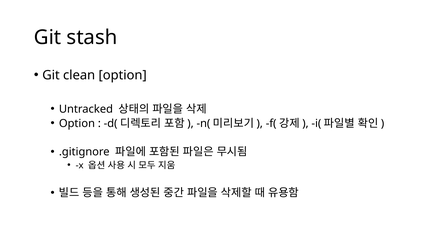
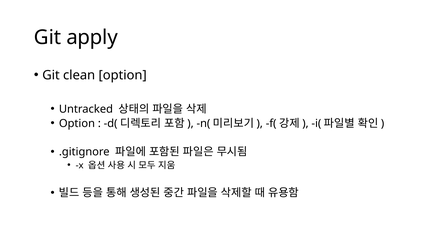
stash: stash -> apply
